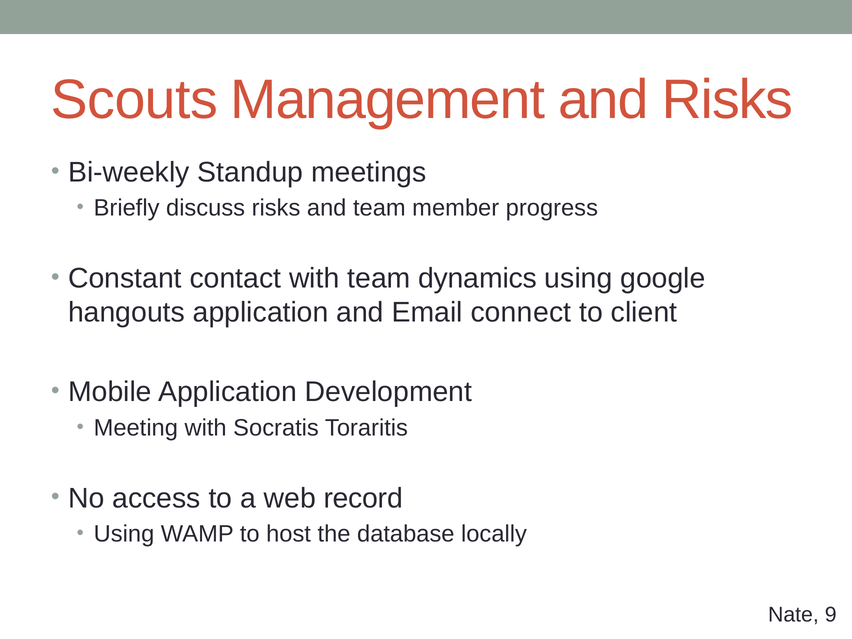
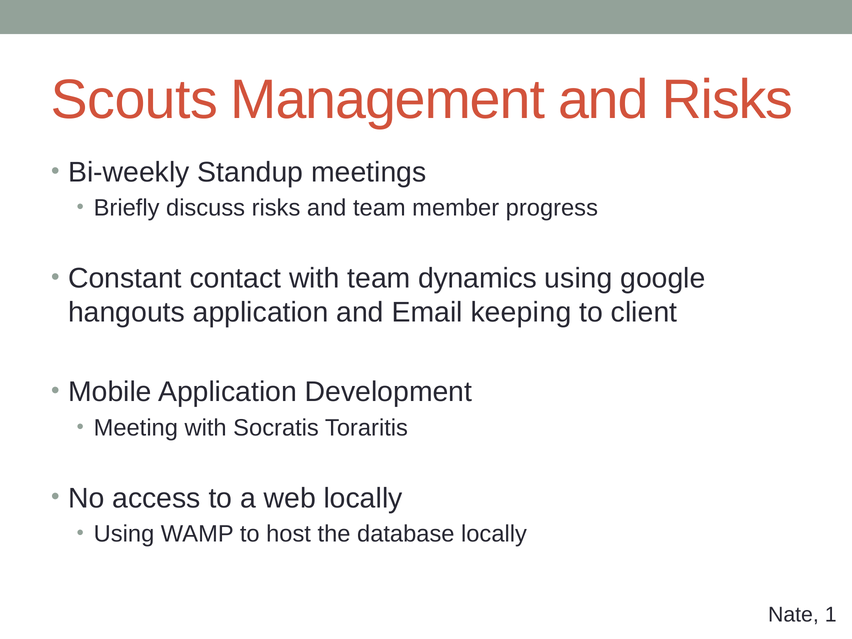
connect: connect -> keeping
web record: record -> locally
9: 9 -> 1
